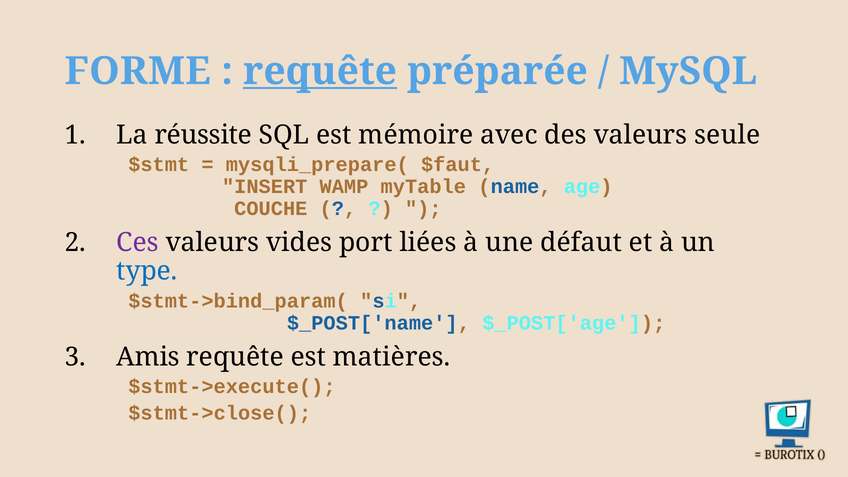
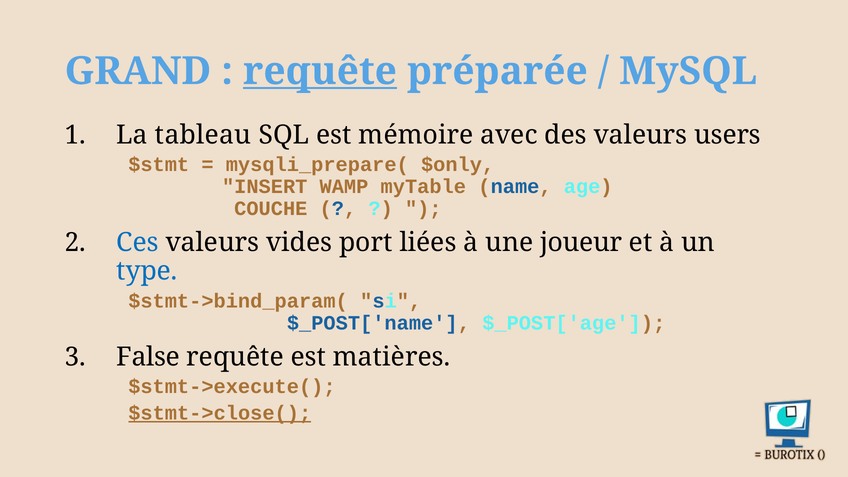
FORME: FORME -> GRAND
réussite: réussite -> tableau
seule: seule -> users
$faut: $faut -> $only
Ces colour: purple -> blue
défaut: défaut -> joueur
Amis: Amis -> False
$stmt->close( underline: none -> present
